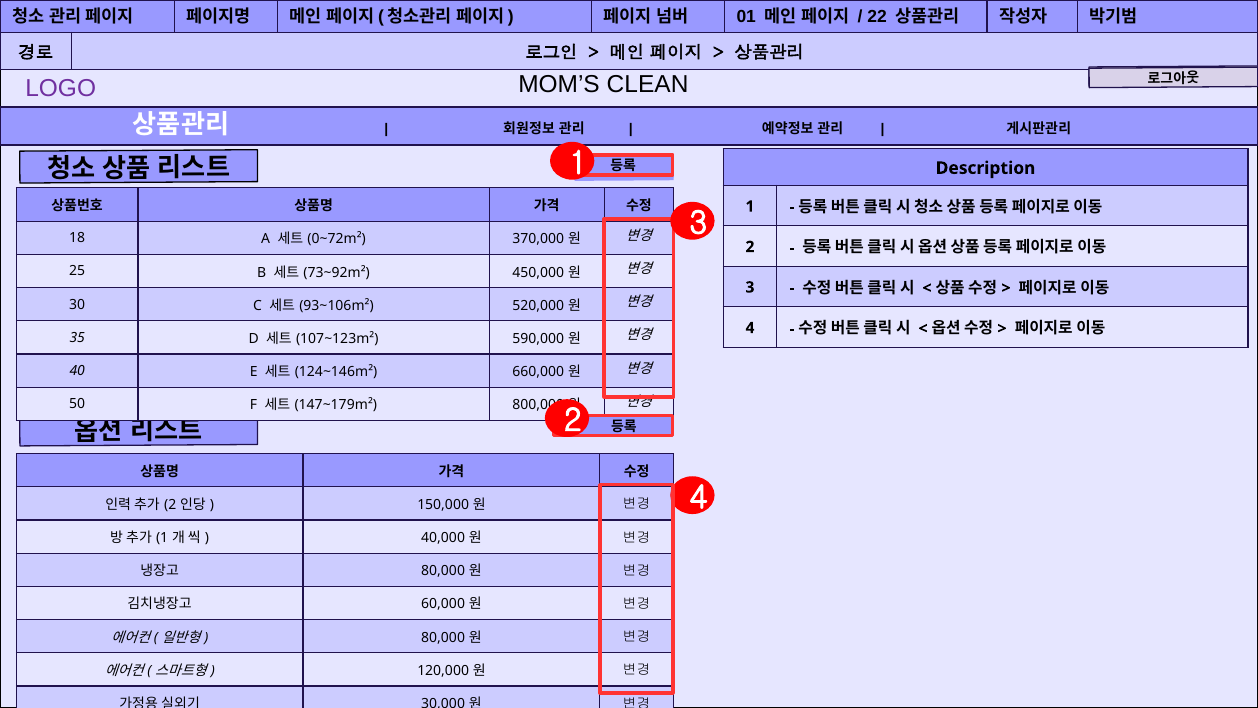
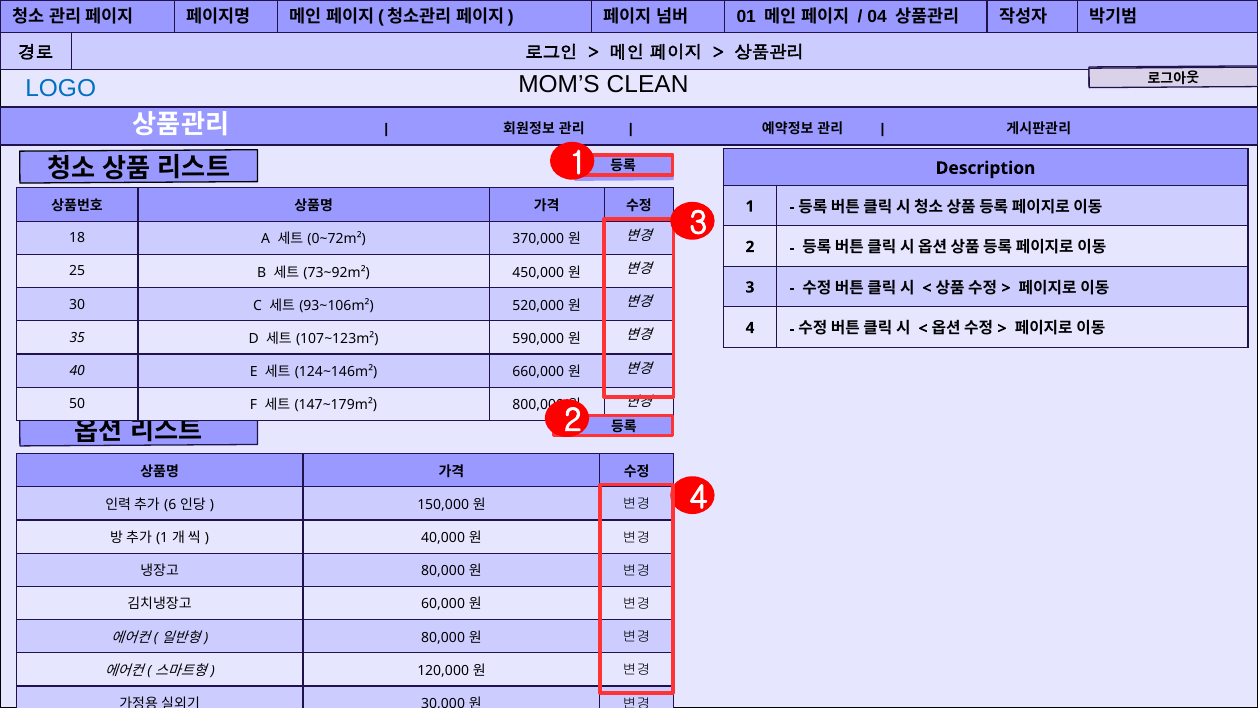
22: 22 -> 04
LOGO colour: purple -> blue
2 at (170, 505): 2 -> 6
